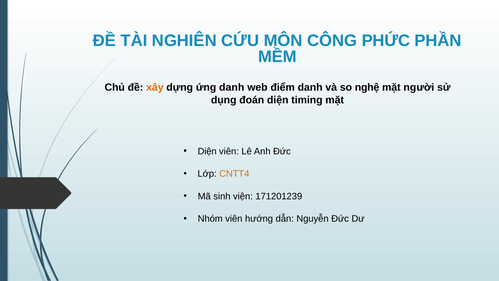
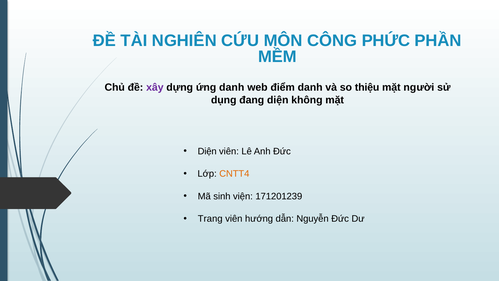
xây colour: orange -> purple
nghệ: nghệ -> thiệu
đoán: đoán -> đang
timing: timing -> không
Nhóm: Nhóm -> Trang
